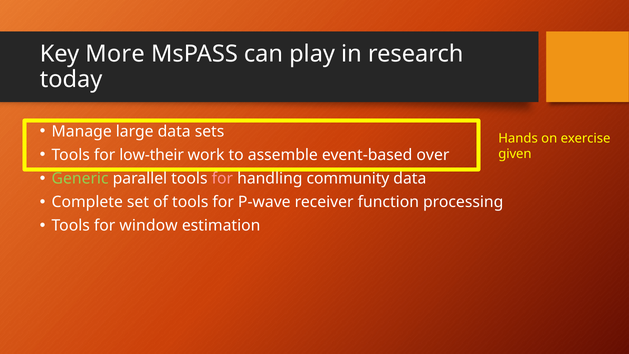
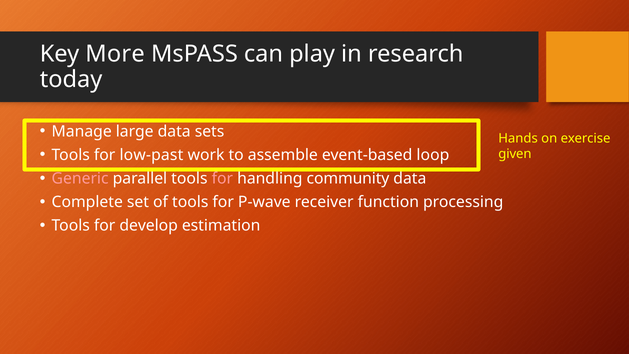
low-their: low-their -> low-past
over: over -> loop
Generic colour: light green -> pink
window: window -> develop
